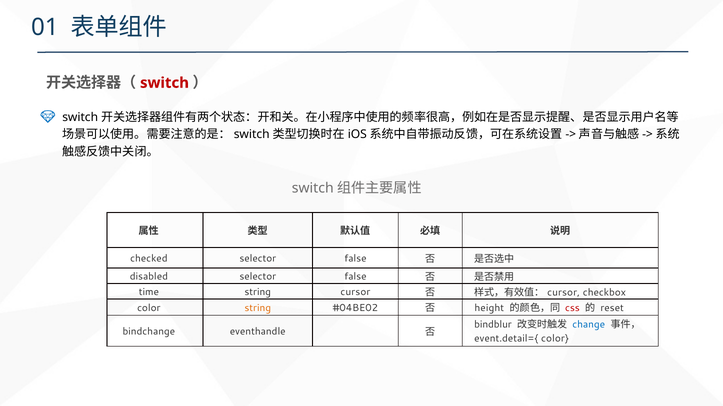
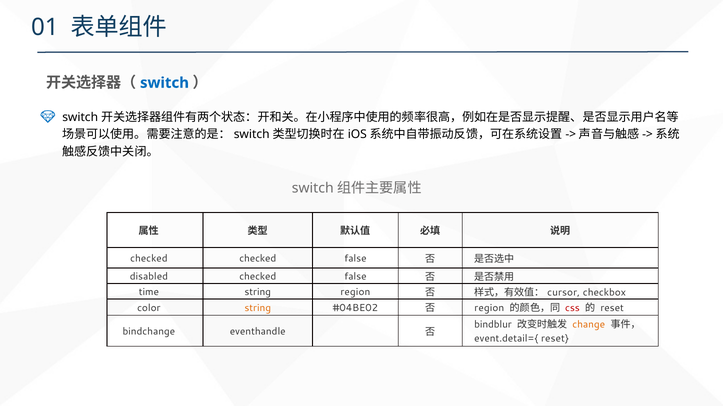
switch colour: red -> blue
checked selector: selector -> checked
disabled selector: selector -> checked
string cursor: cursor -> region
height at (489, 309): height -> region
change colour: blue -> orange
color at (555, 339): color -> reset
